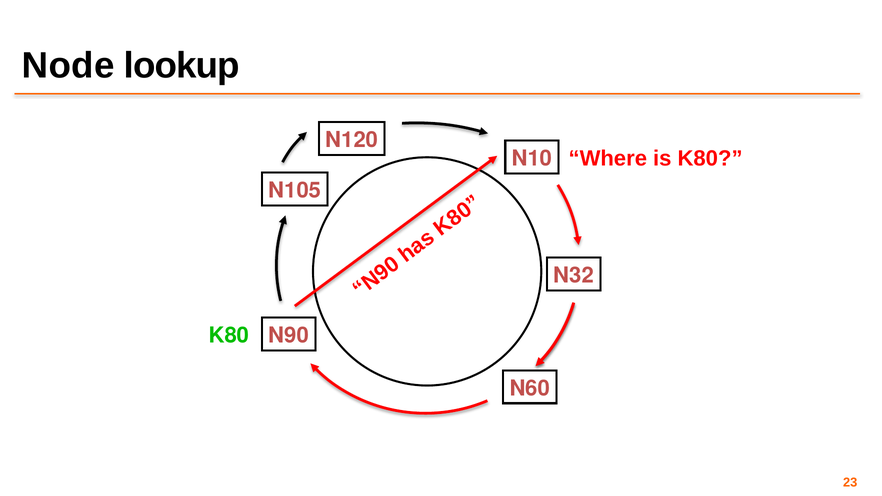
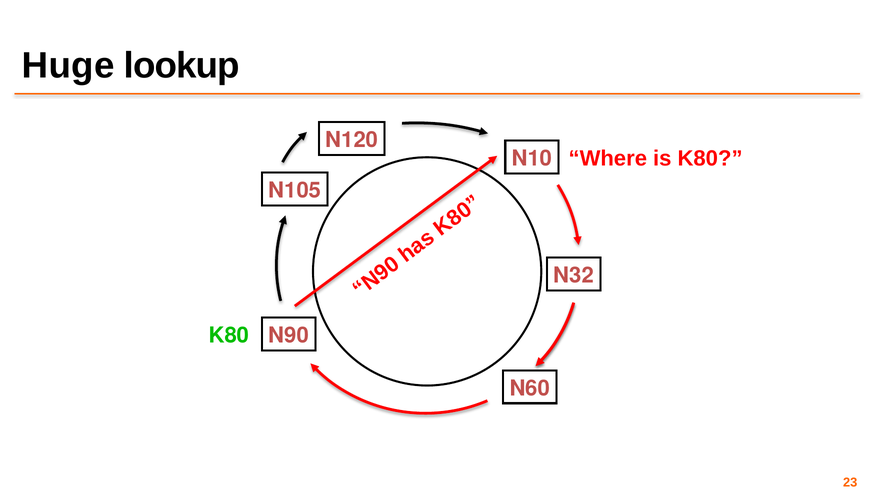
Node: Node -> Huge
